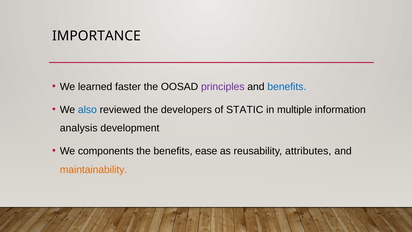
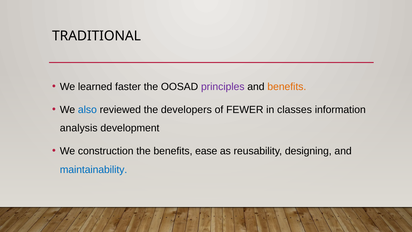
IMPORTANCE: IMPORTANCE -> TRADITIONAL
benefits at (287, 87) colour: blue -> orange
STATIC: STATIC -> FEWER
multiple: multiple -> classes
components: components -> construction
attributes: attributes -> designing
maintainability colour: orange -> blue
